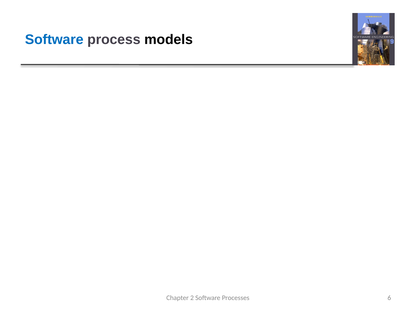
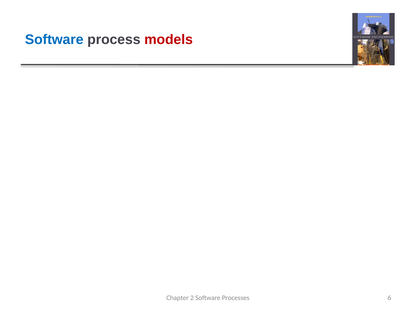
models at (169, 39) colour: black -> red
